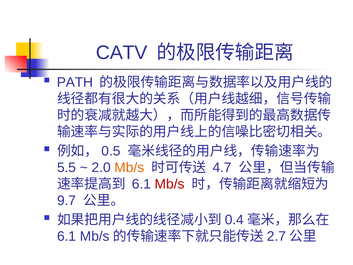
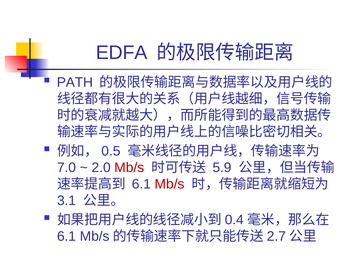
CATV: CATV -> EDFA
5.5: 5.5 -> 7.0
Mb/s at (129, 167) colour: orange -> red
4.7: 4.7 -> 5.9
9.7: 9.7 -> 3.1
